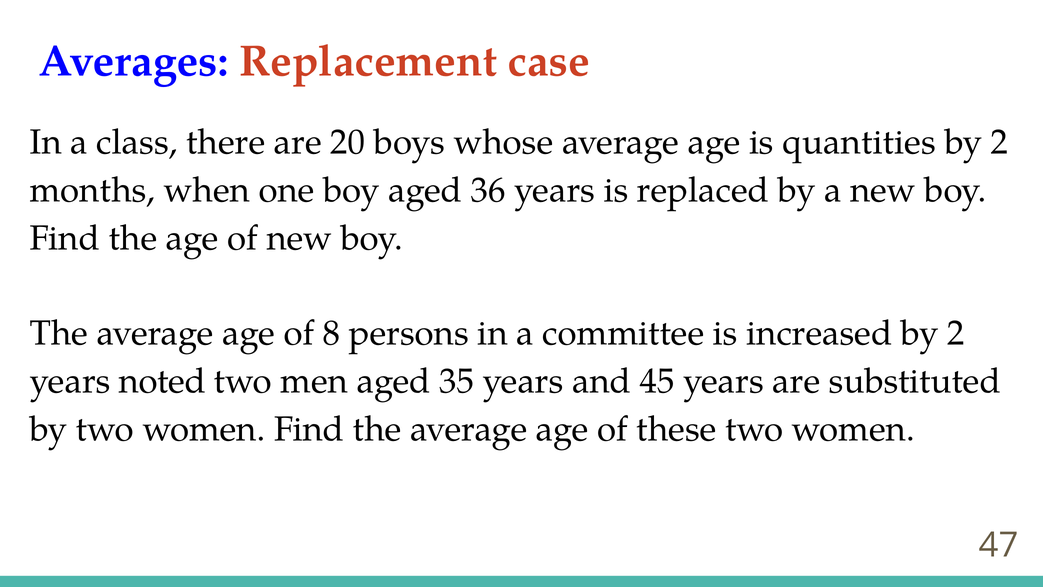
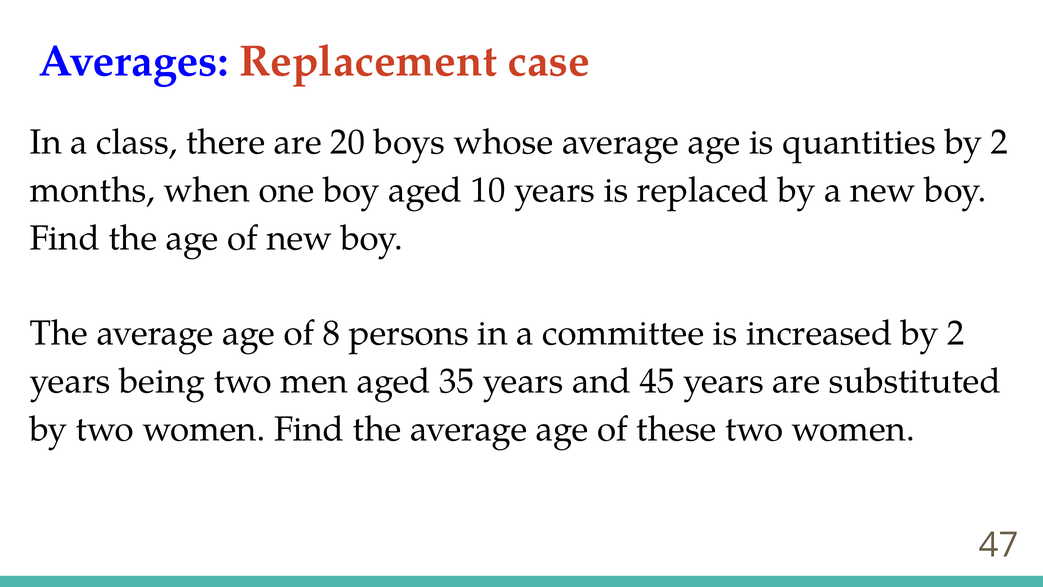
36: 36 -> 10
noted: noted -> being
